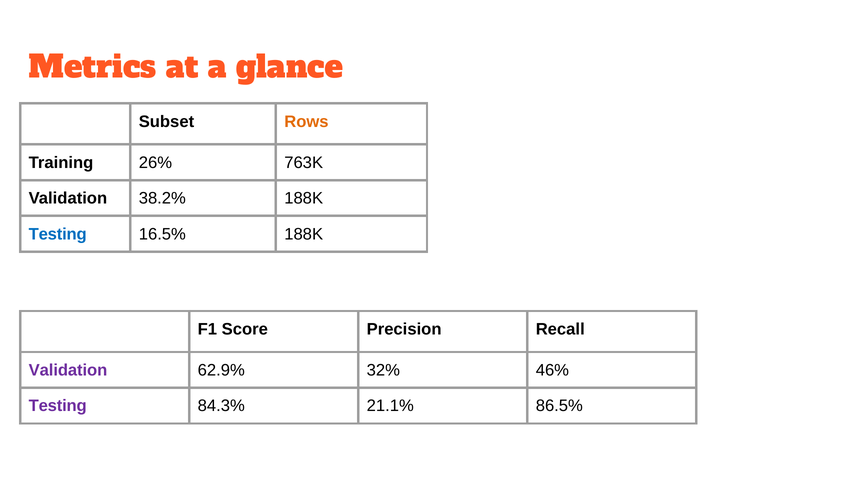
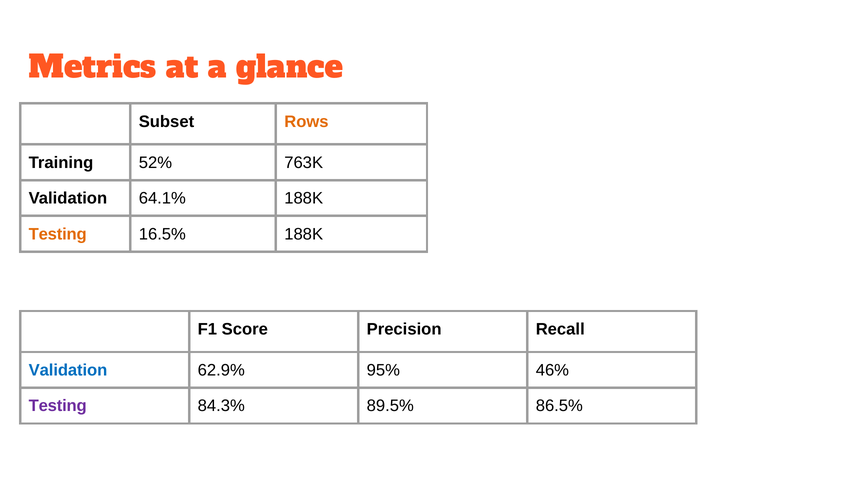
26%: 26% -> 52%
38.2%: 38.2% -> 64.1%
Testing at (58, 234) colour: blue -> orange
Validation at (68, 370) colour: purple -> blue
32%: 32% -> 95%
21.1%: 21.1% -> 89.5%
